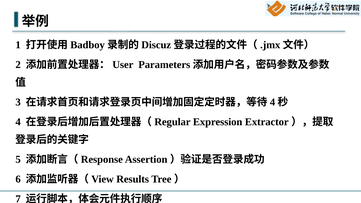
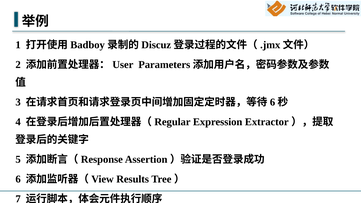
4 at (273, 102): 4 -> 6
